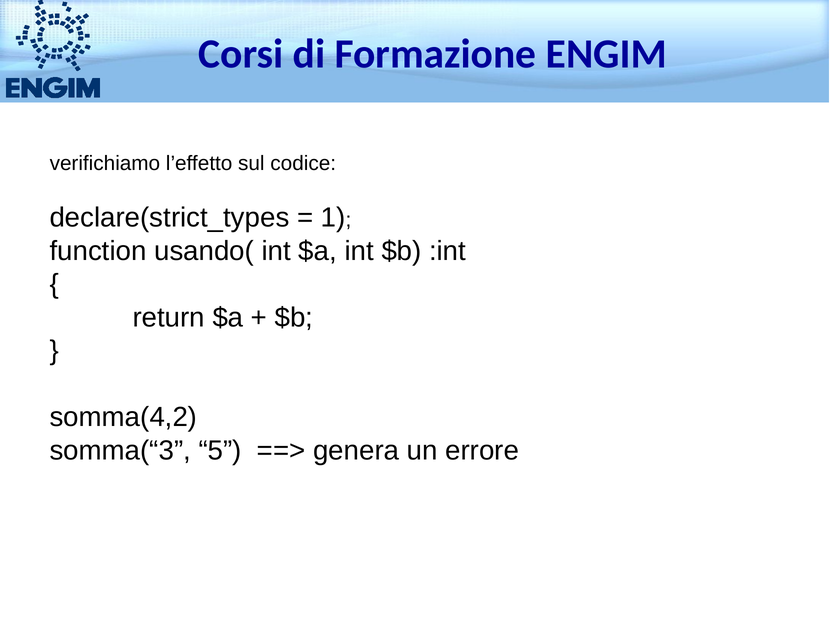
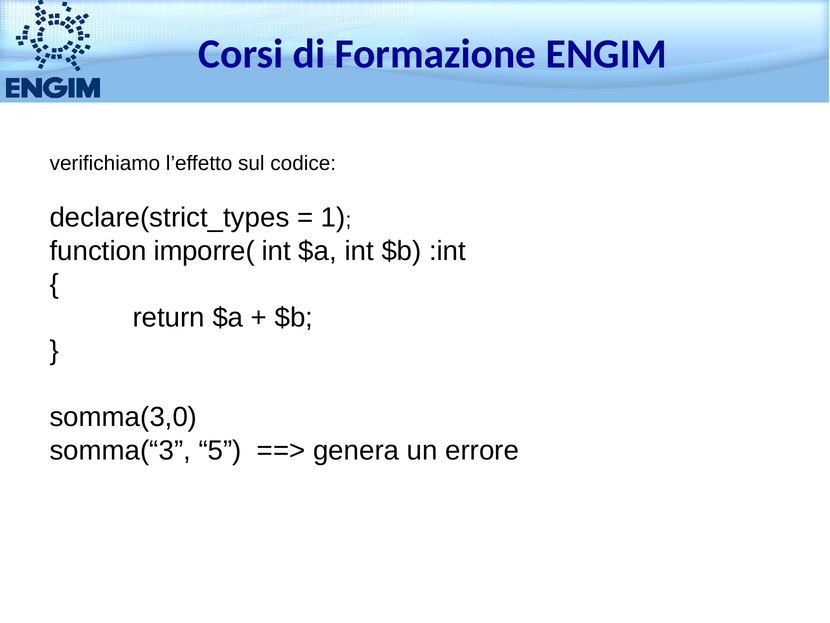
usando(: usando( -> imporre(
somma(4,2: somma(4,2 -> somma(3,0
